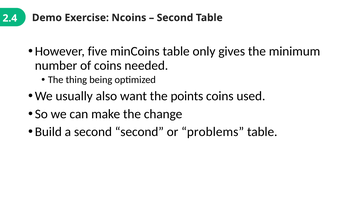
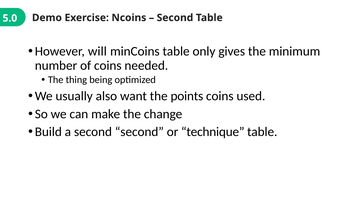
2.4: 2.4 -> 5.0
five: five -> will
problems: problems -> technique
